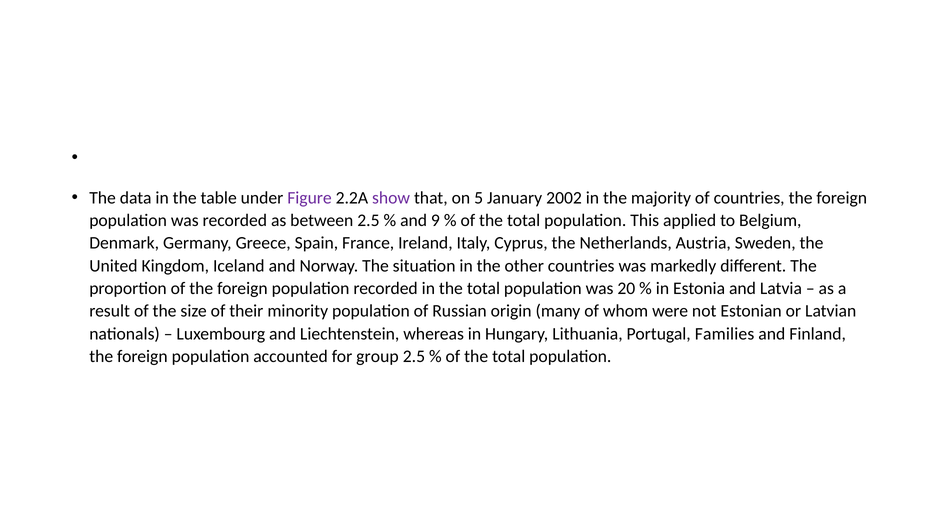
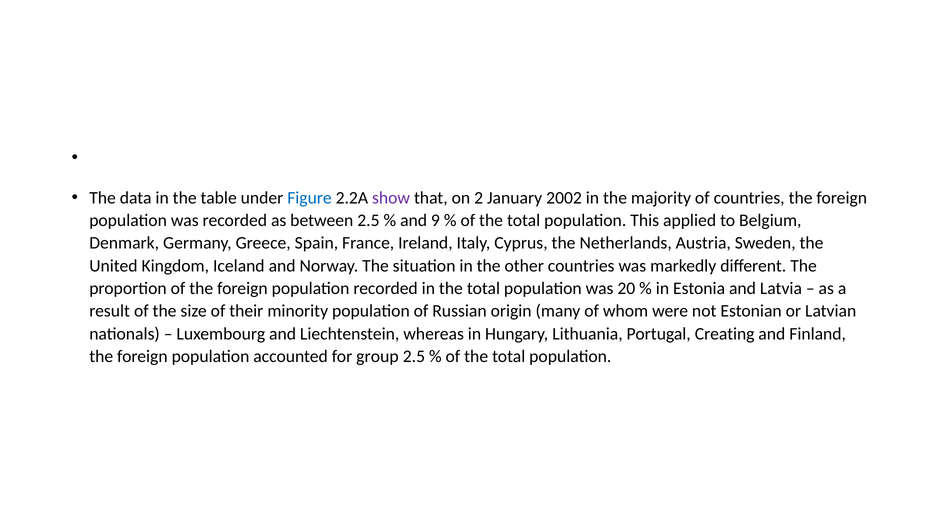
Figure colour: purple -> blue
5: 5 -> 2
Families: Families -> Creating
